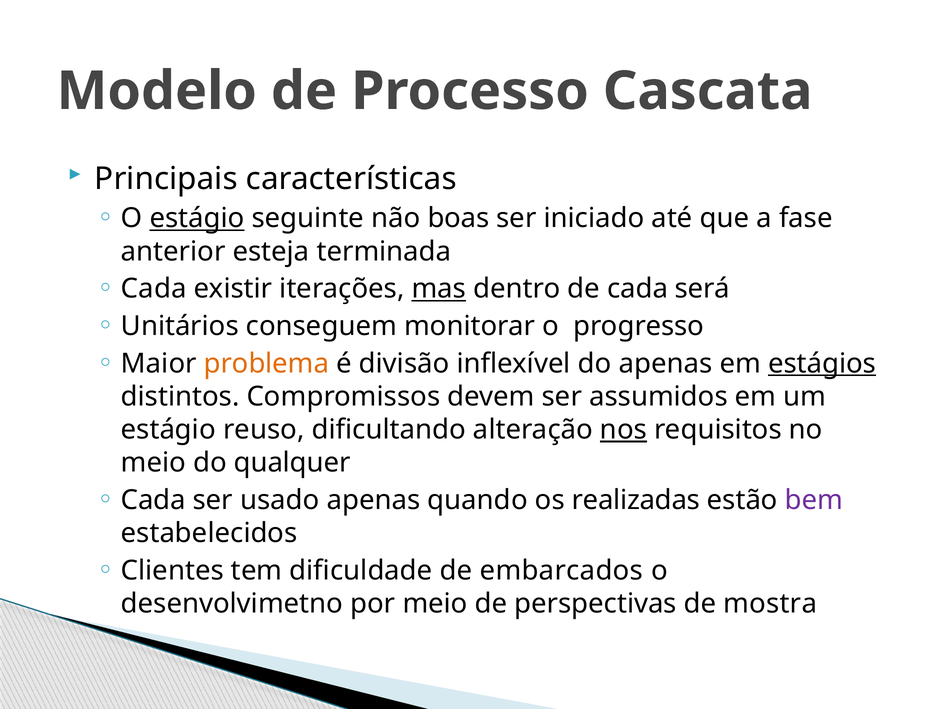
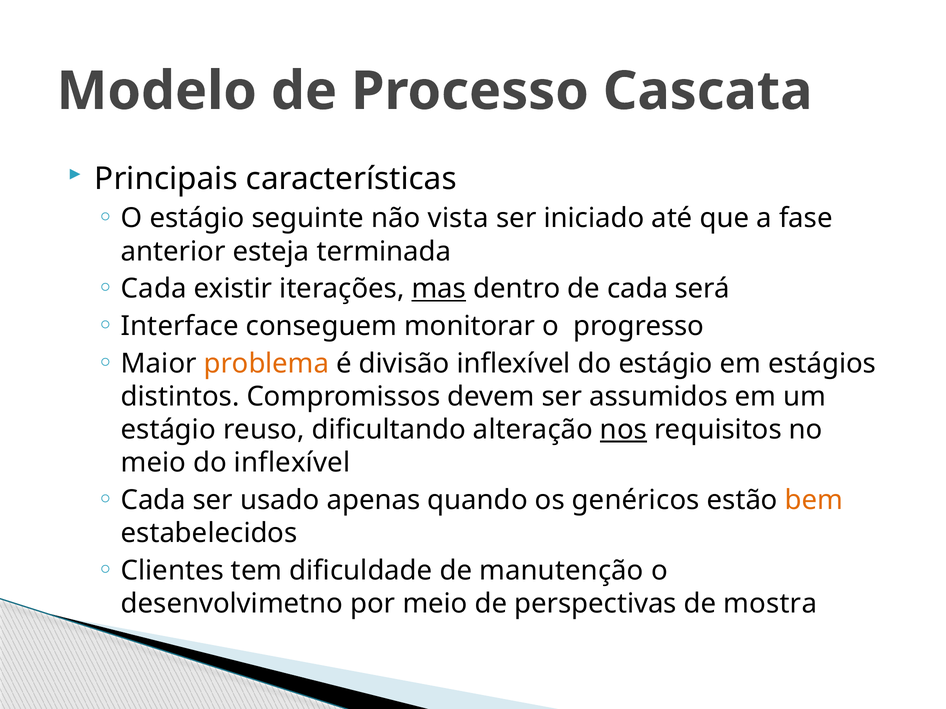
estágio at (197, 218) underline: present -> none
boas: boas -> vista
Unitários: Unitários -> Interface
do apenas: apenas -> estágio
estágios underline: present -> none
do qualquer: qualquer -> inflexível
realizadas: realizadas -> genéricos
bem colour: purple -> orange
embarcados: embarcados -> manutenção
